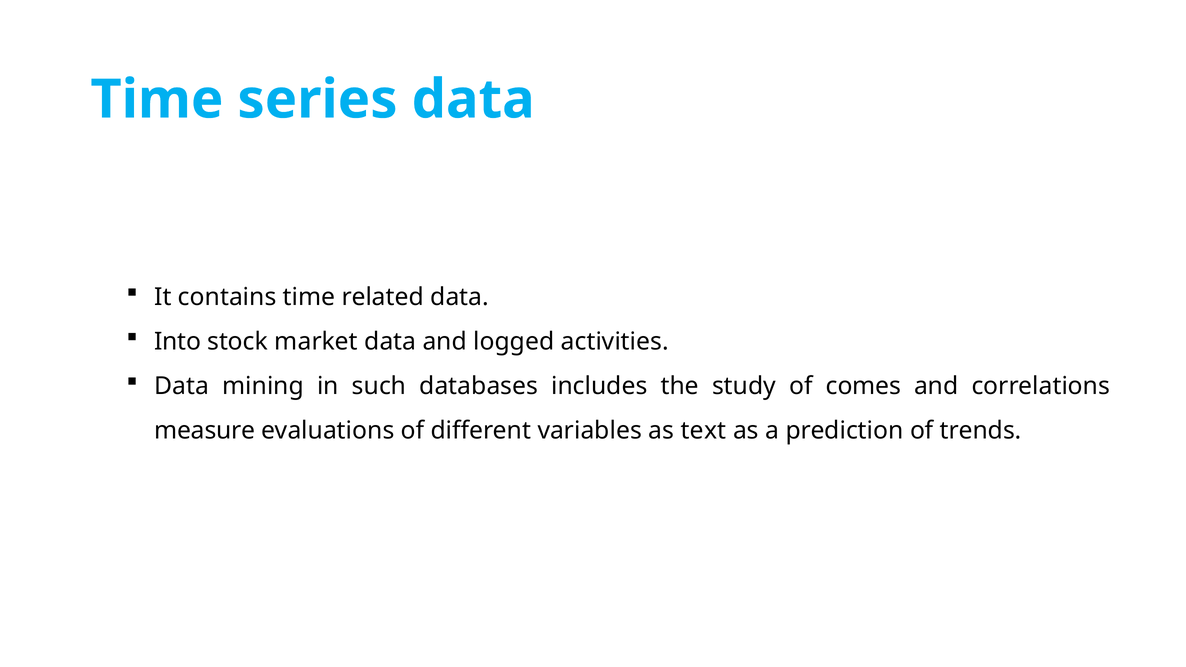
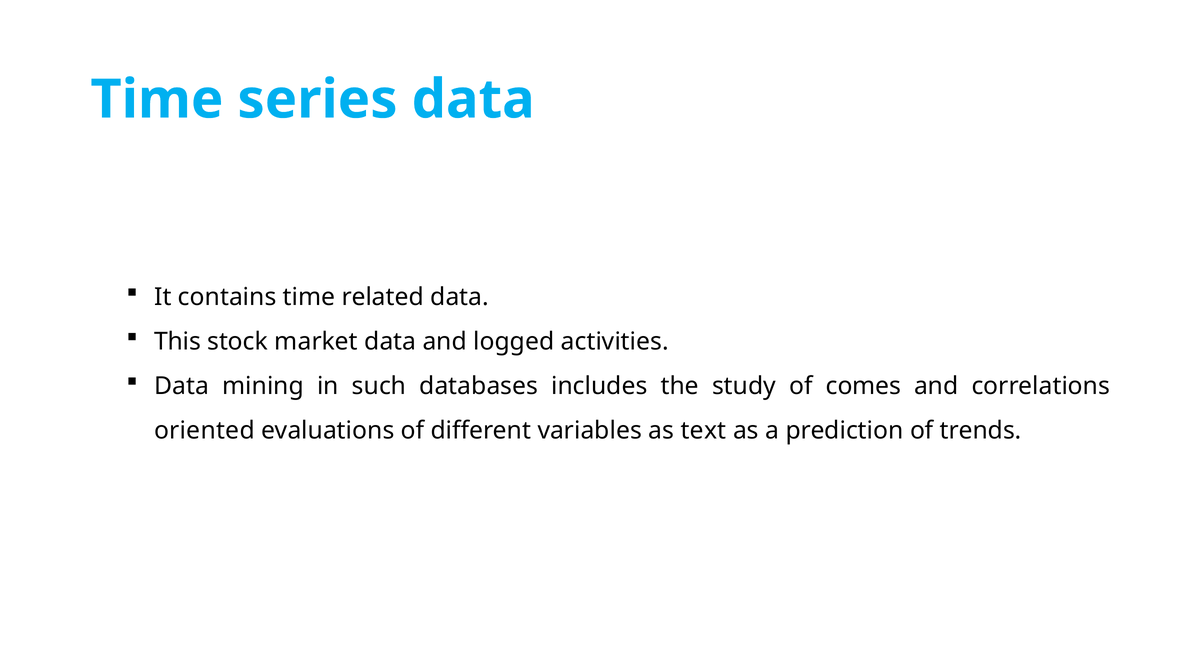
Into: Into -> This
measure: measure -> oriented
